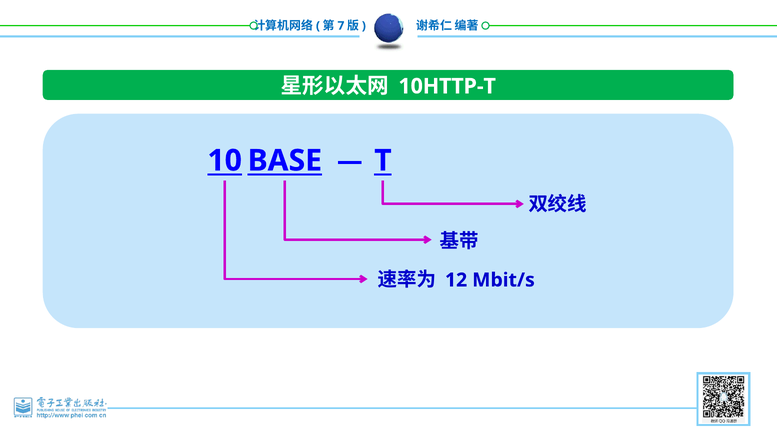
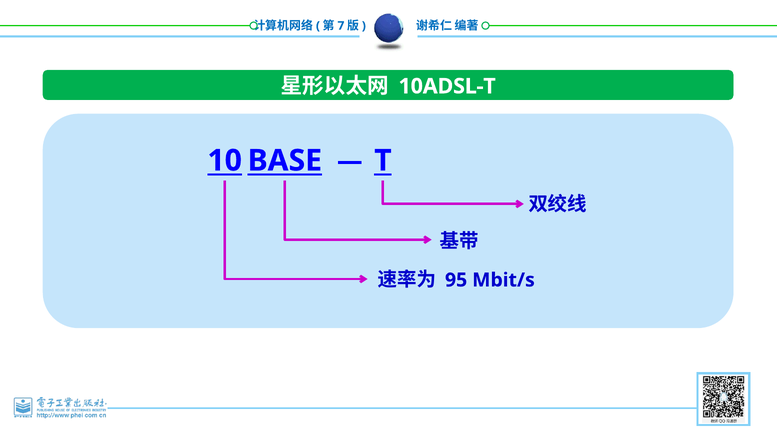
10HTTP-T: 10HTTP-T -> 10ADSL-T
12: 12 -> 95
